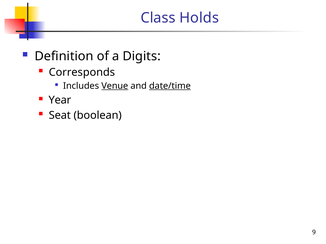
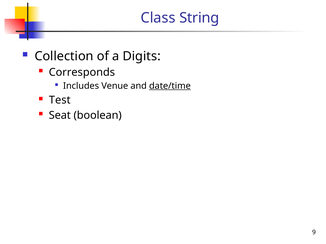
Holds: Holds -> String
Definition: Definition -> Collection
Venue underline: present -> none
Year: Year -> Test
